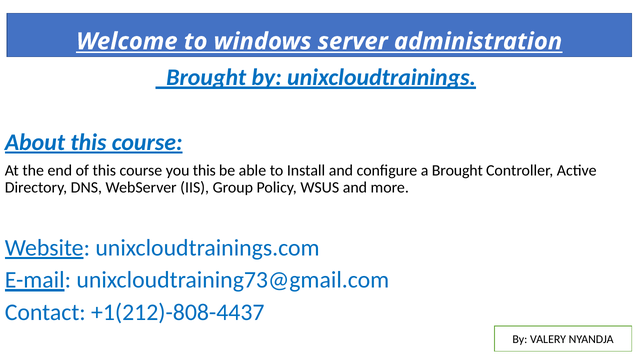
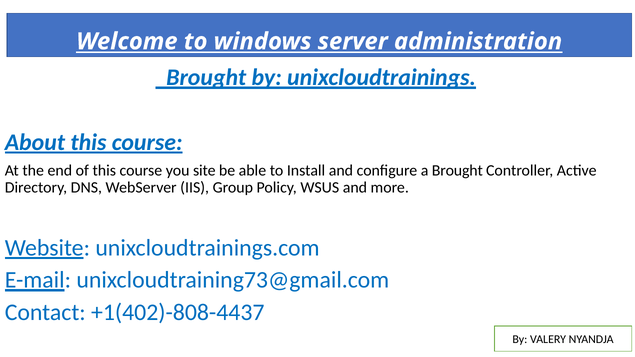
you this: this -> site
+1(212)-808-4437: +1(212)-808-4437 -> +1(402)-808-4437
